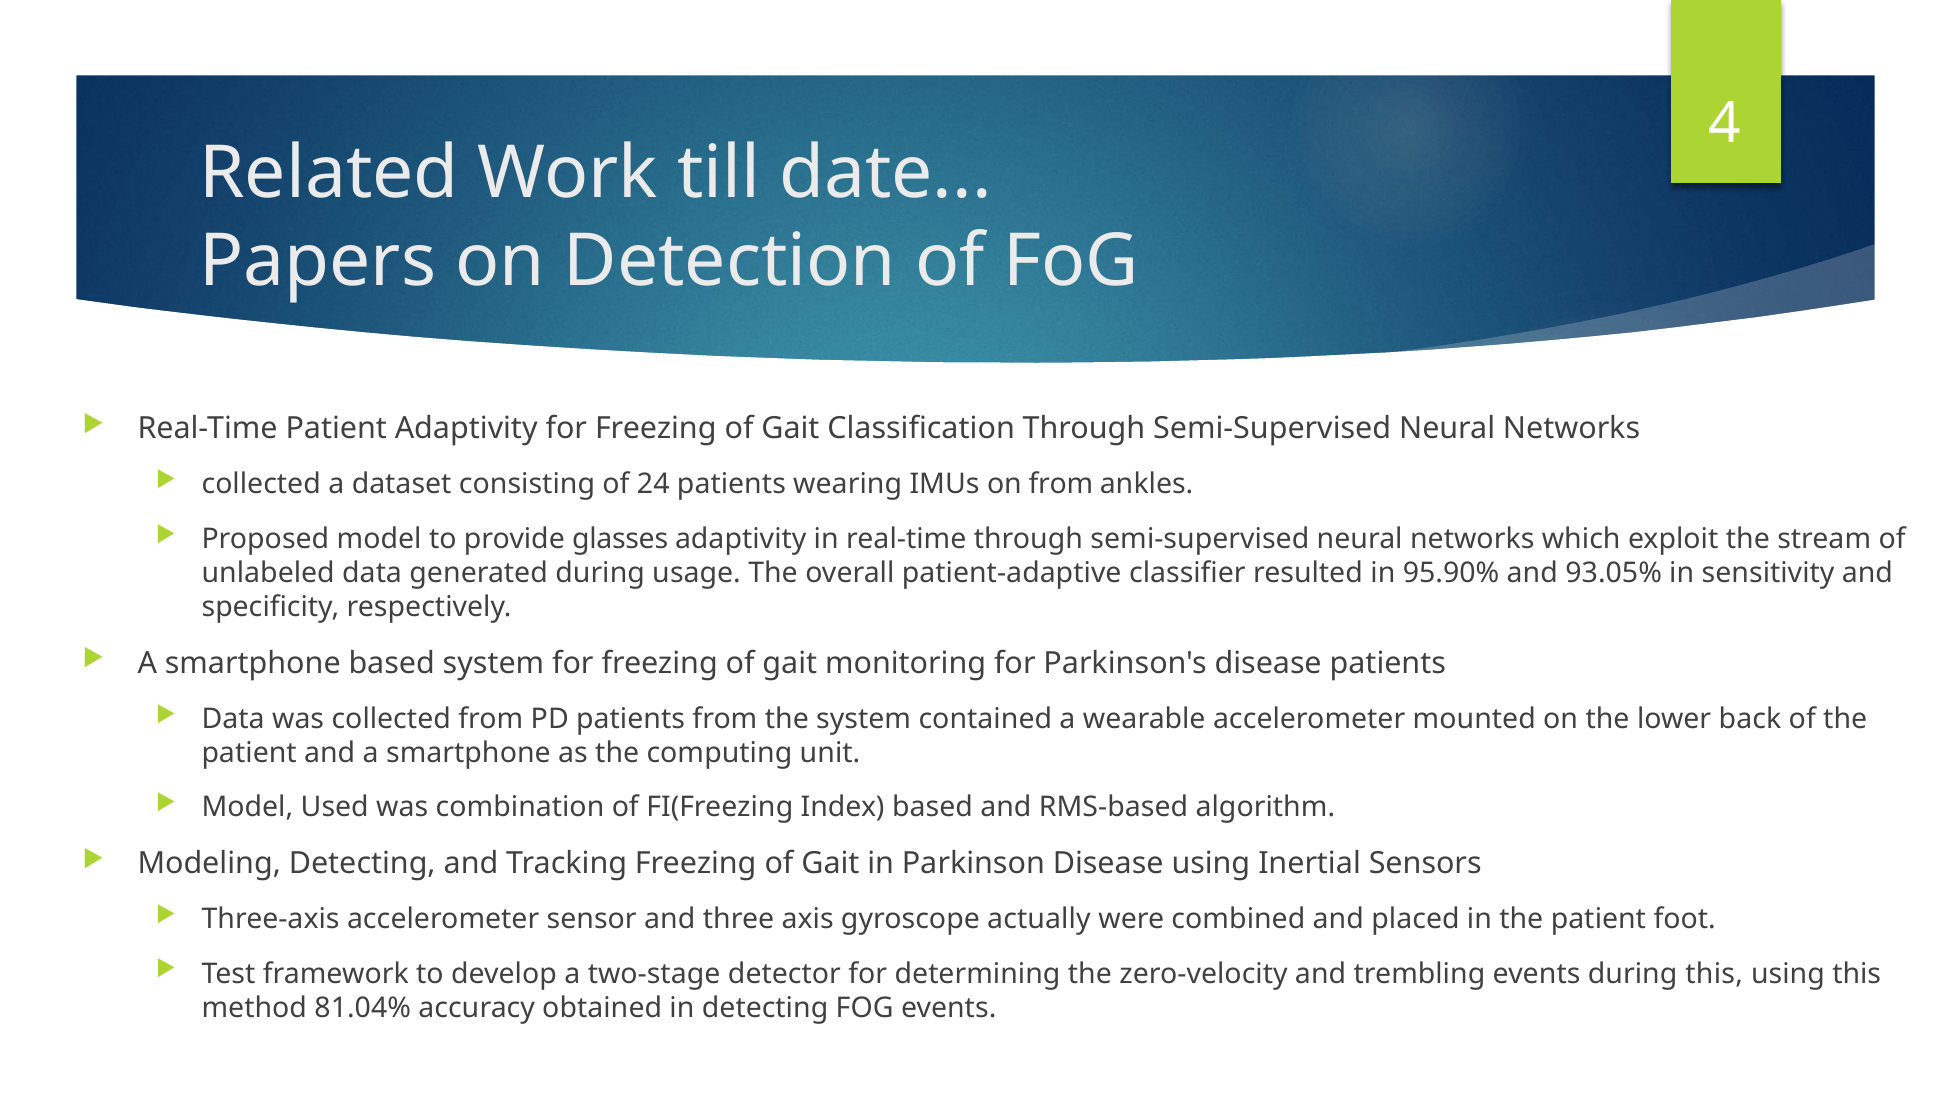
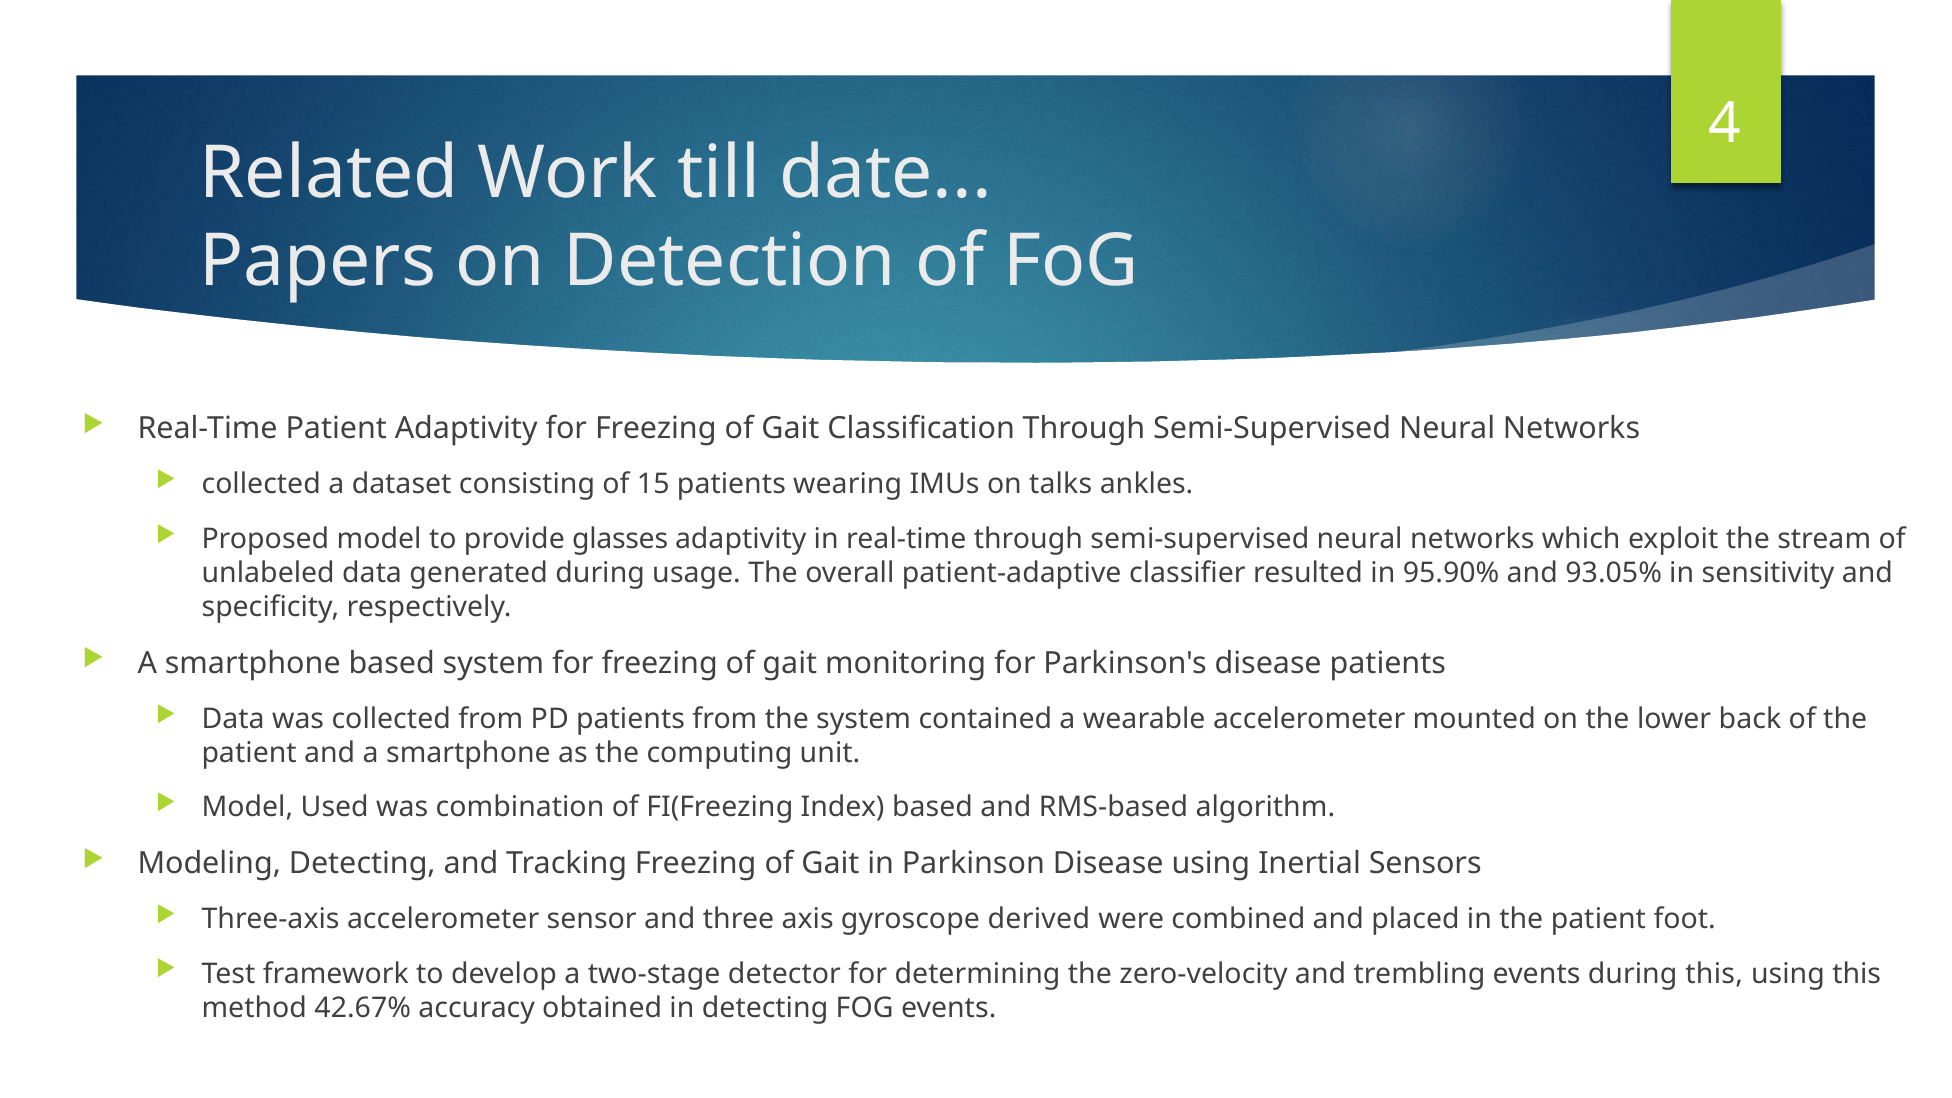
24: 24 -> 15
on from: from -> talks
actually: actually -> derived
81.04%: 81.04% -> 42.67%
